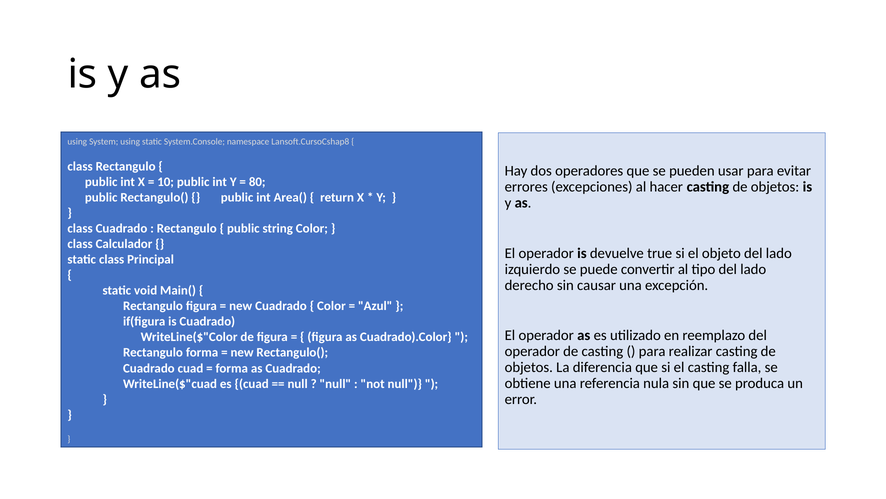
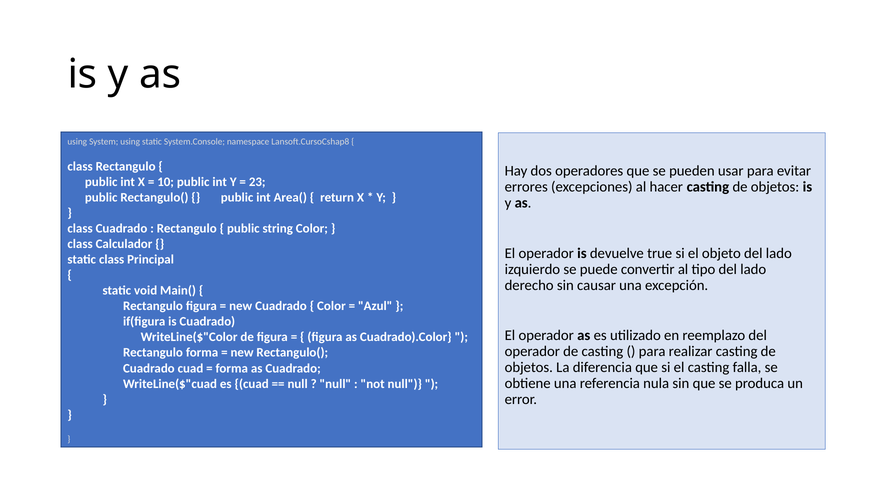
80: 80 -> 23
